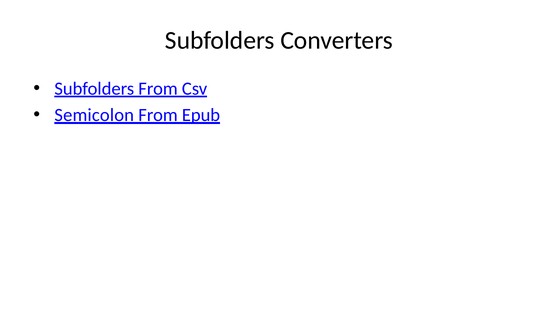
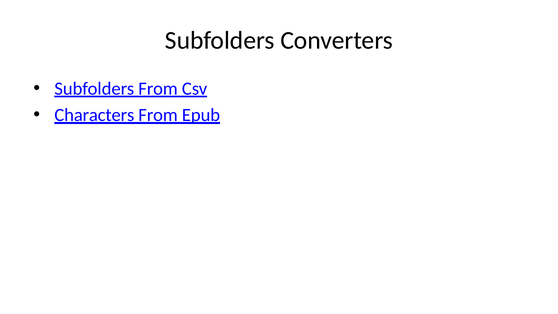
Semicolon: Semicolon -> Characters
